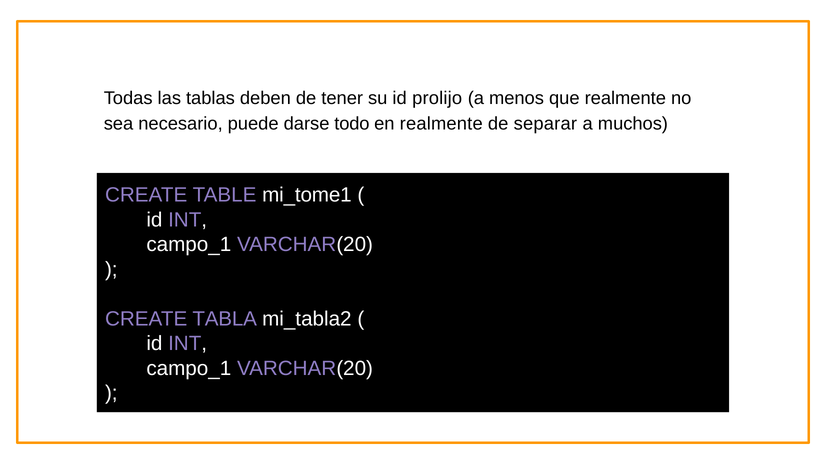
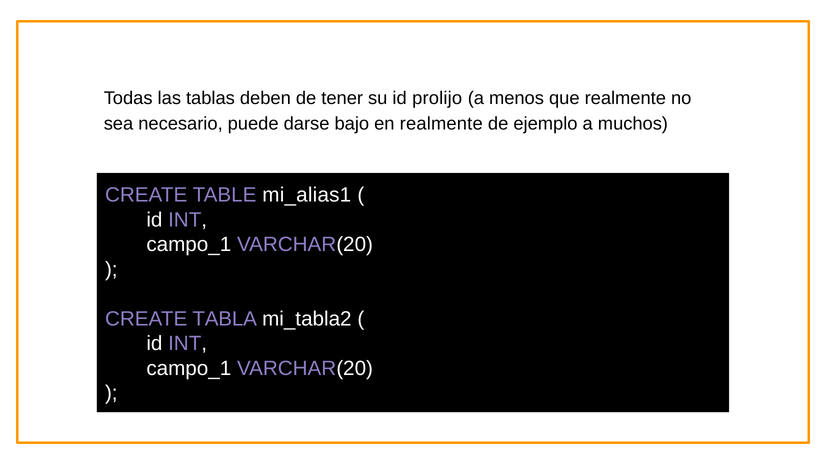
todo: todo -> bajo
separar: separar -> ejemplo
mi_tome1: mi_tome1 -> mi_alias1
